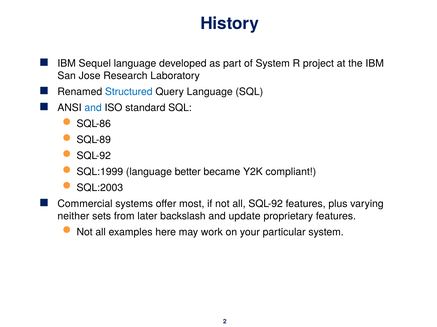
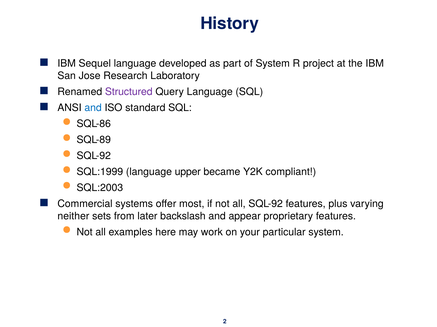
Structured colour: blue -> purple
better: better -> upper
update: update -> appear
